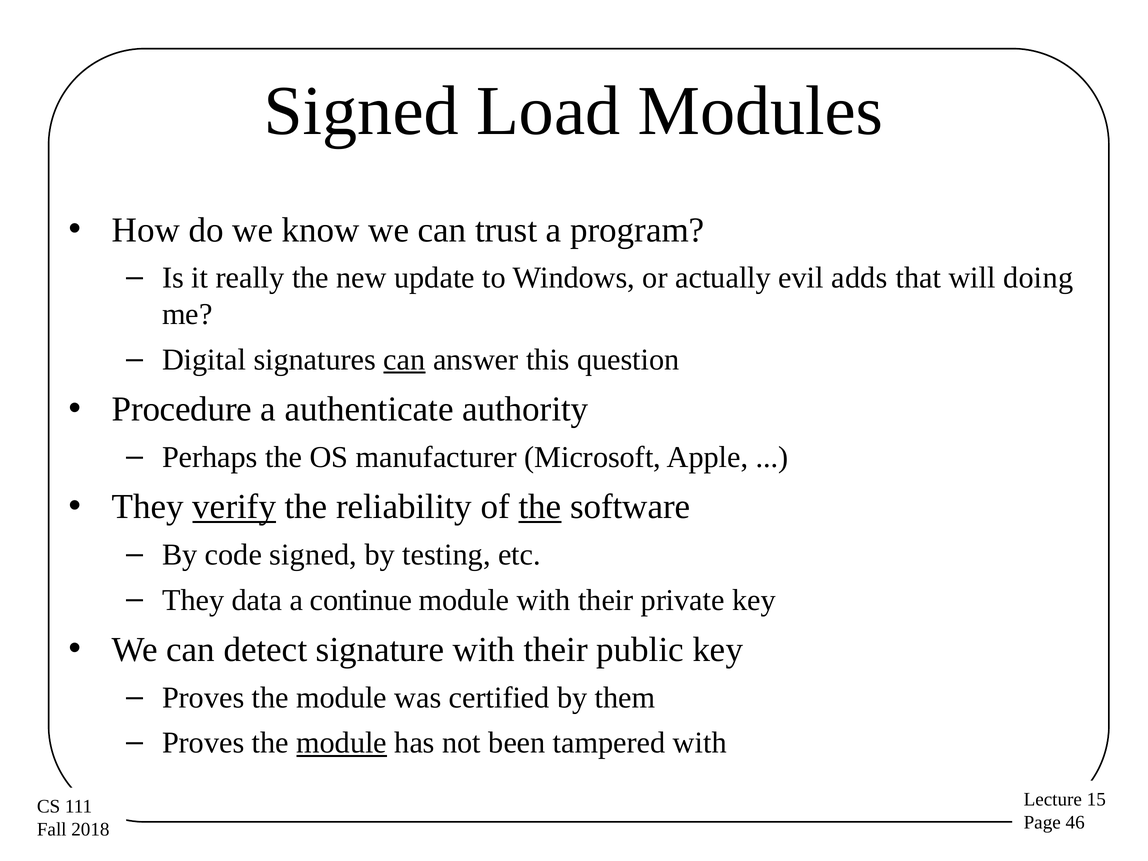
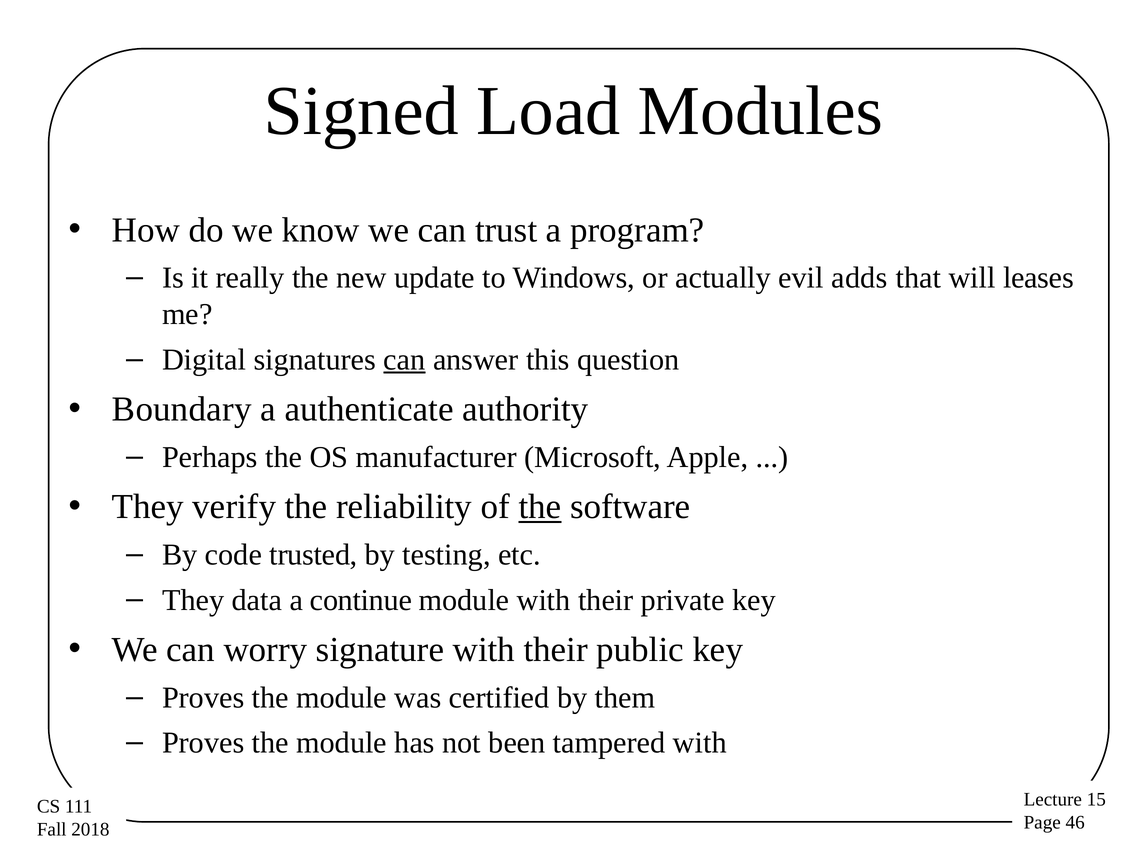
doing: doing -> leases
Procedure: Procedure -> Boundary
verify underline: present -> none
code signed: signed -> trusted
detect: detect -> worry
module at (342, 743) underline: present -> none
